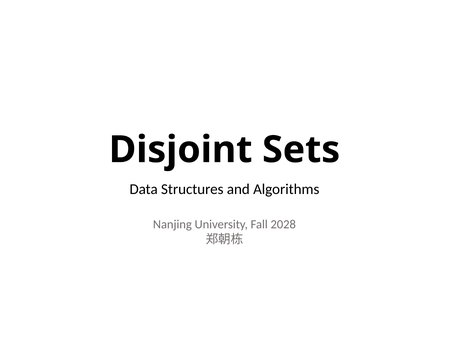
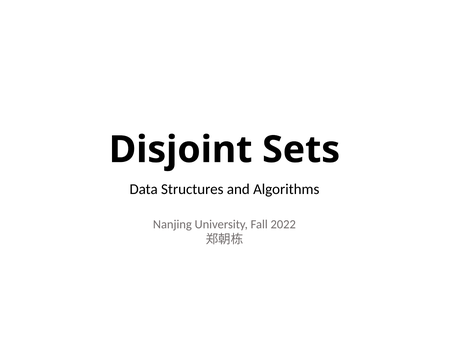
2028: 2028 -> 2022
